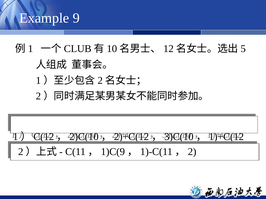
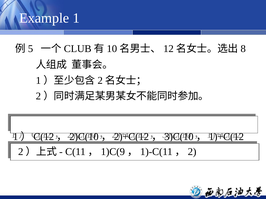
Example 9: 9 -> 1
1 at (31, 49): 1 -> 5
5: 5 -> 8
